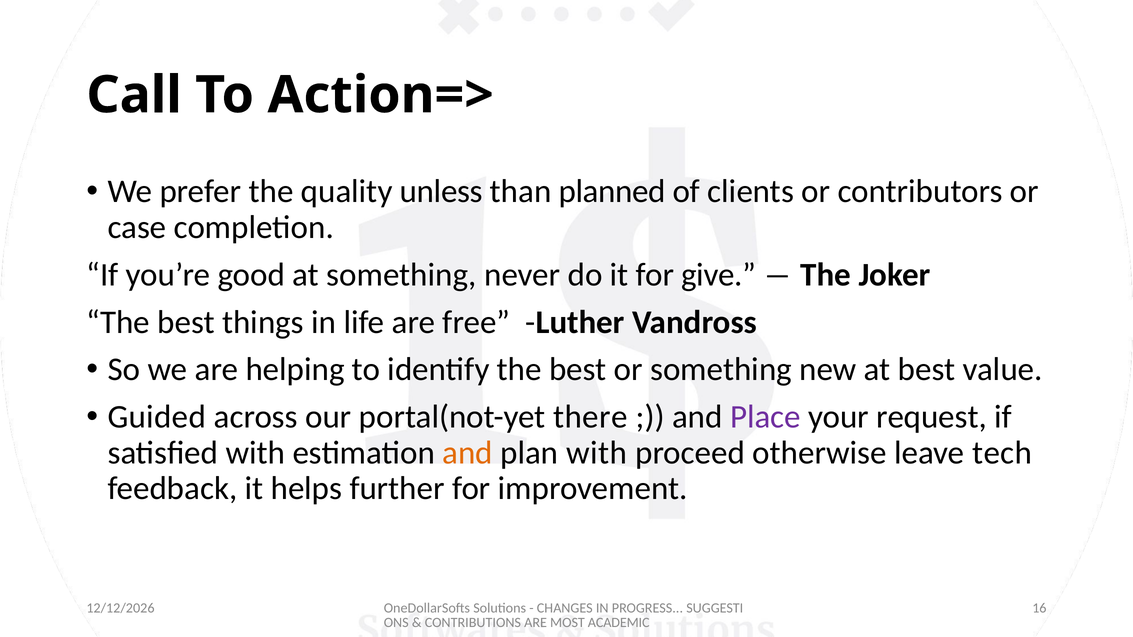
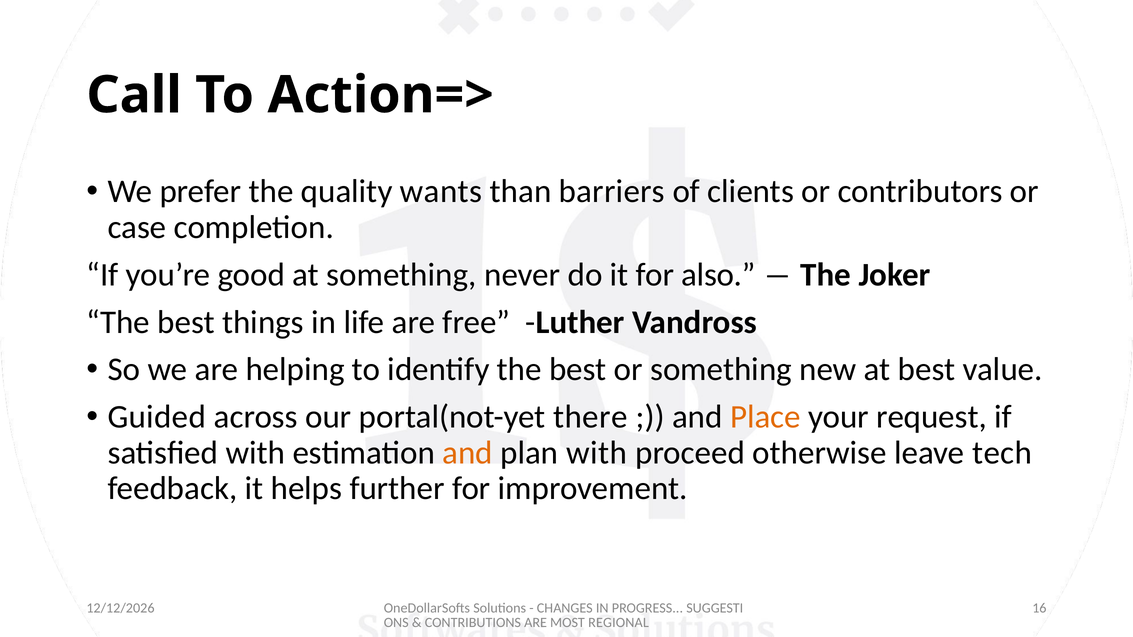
unless: unless -> wants
planned: planned -> barriers
give: give -> also
Place colour: purple -> orange
ACADEMIC: ACADEMIC -> REGIONAL
